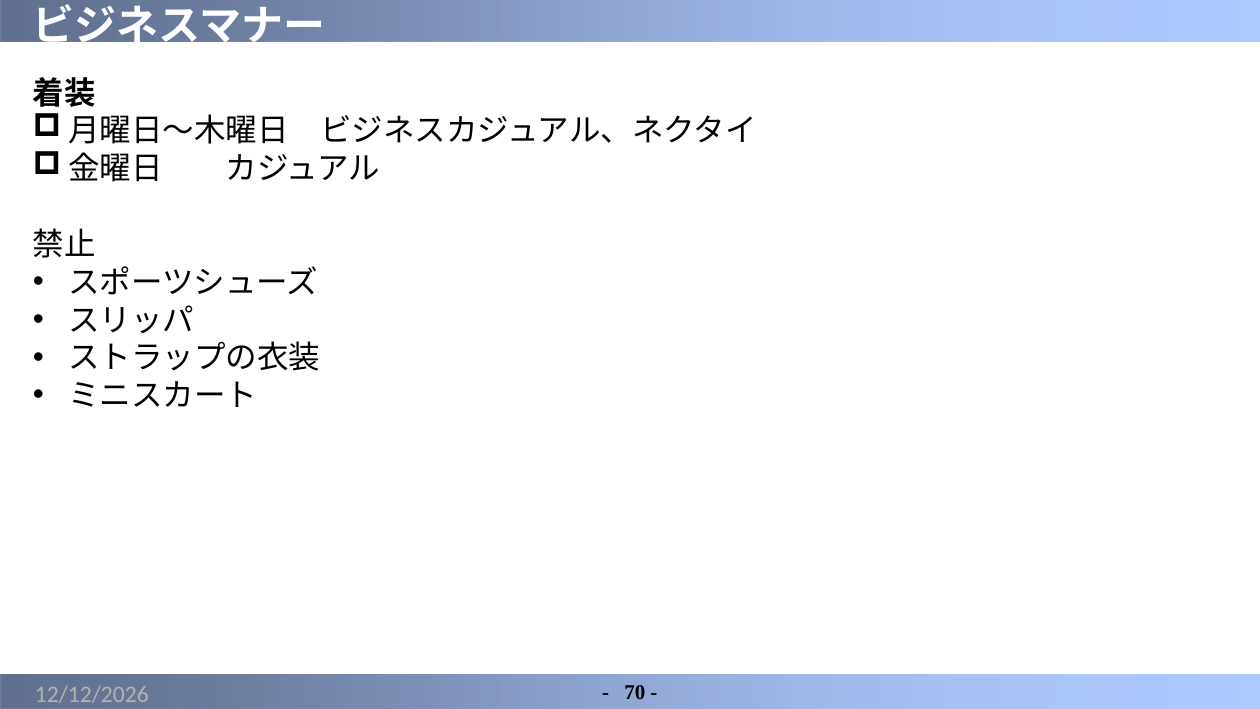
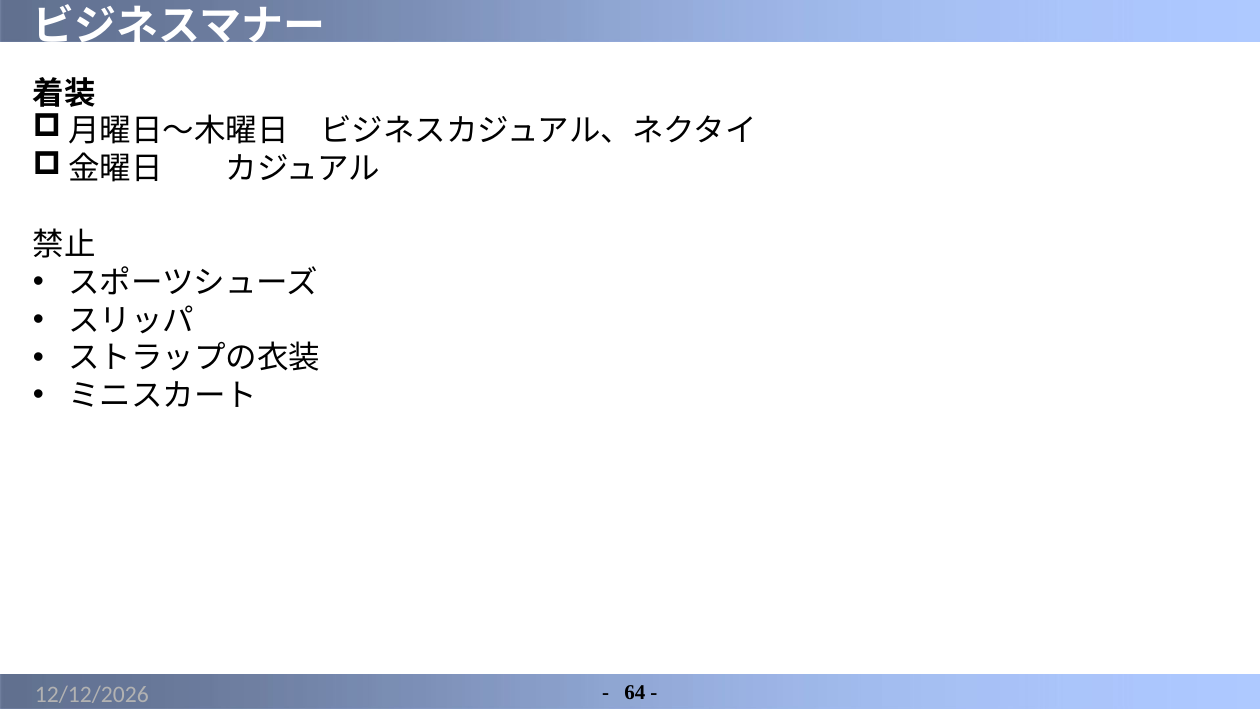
70: 70 -> 64
